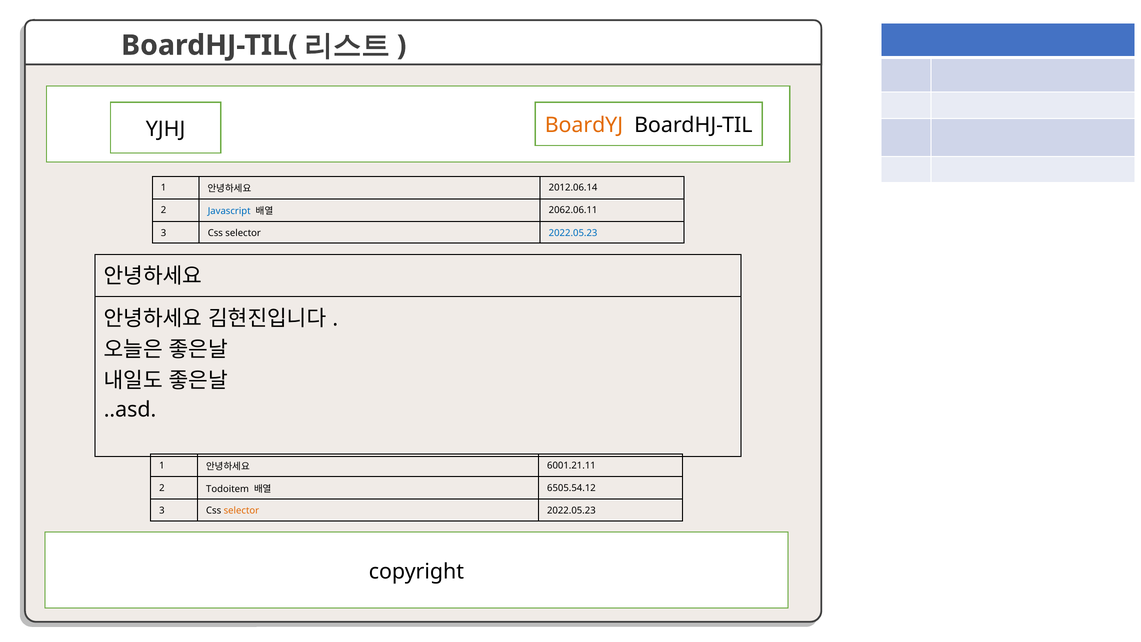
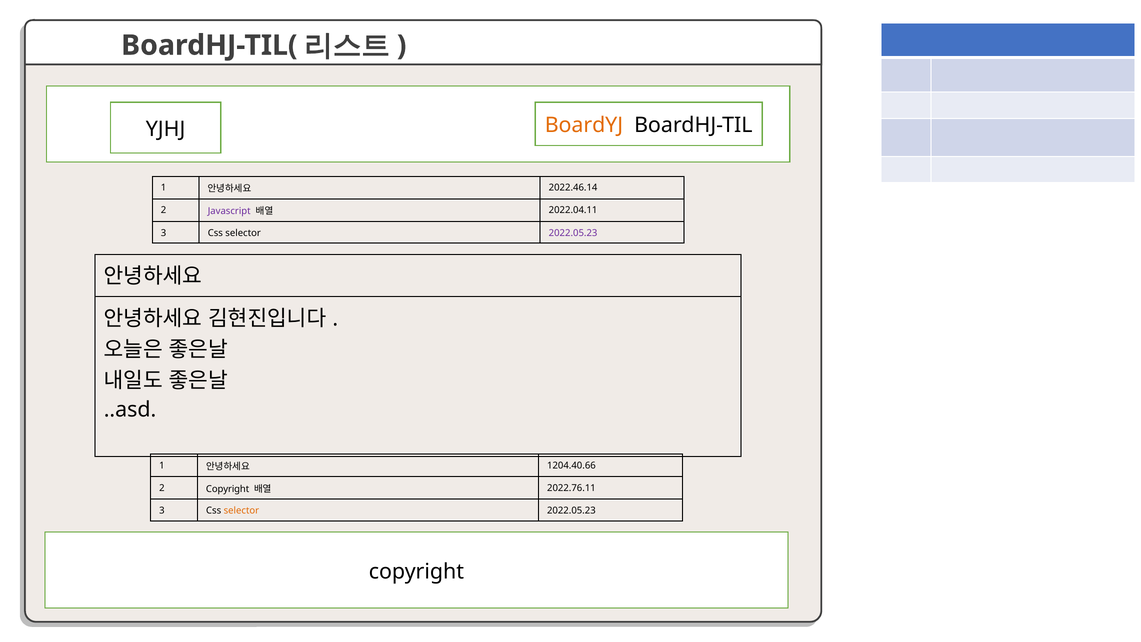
2012.06.14: 2012.06.14 -> 2022.46.14
Javascript colour: blue -> purple
2062.06.11: 2062.06.11 -> 2022.04.11
2022.05.23 at (573, 233) colour: blue -> purple
6001.21.11: 6001.21.11 -> 1204.40.66
2 Todoitem: Todoitem -> Copyright
6505.54.12: 6505.54.12 -> 2022.76.11
